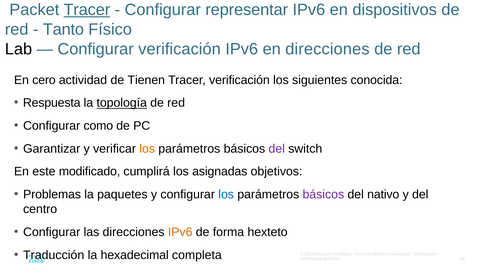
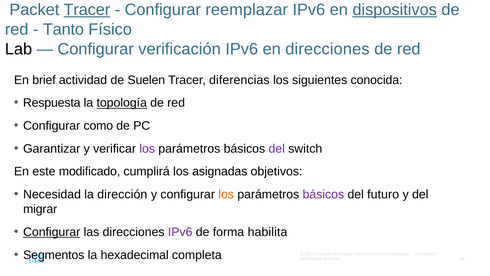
representar: representar -> reemplazar
dispositivos underline: none -> present
cero: cero -> brief
Tienen: Tienen -> Suelen
Tracer verificación: verificación -> diferencias
los at (147, 149) colour: orange -> purple
Problemas: Problemas -> Necesidad
paquetes: paquetes -> dirección
los at (226, 194) colour: blue -> orange
nativo: nativo -> futuro
centro: centro -> migrar
Configurar at (52, 232) underline: none -> present
IPv6 at (180, 232) colour: orange -> purple
hexteto: hexteto -> habilita
Traducción: Traducción -> Segmentos
